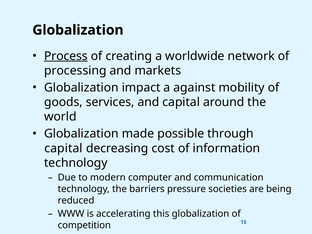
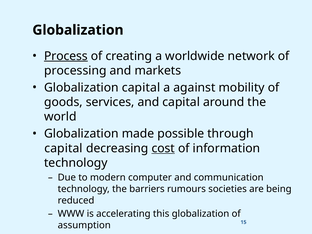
Globalization impact: impact -> capital
cost underline: none -> present
pressure: pressure -> rumours
competition: competition -> assumption
